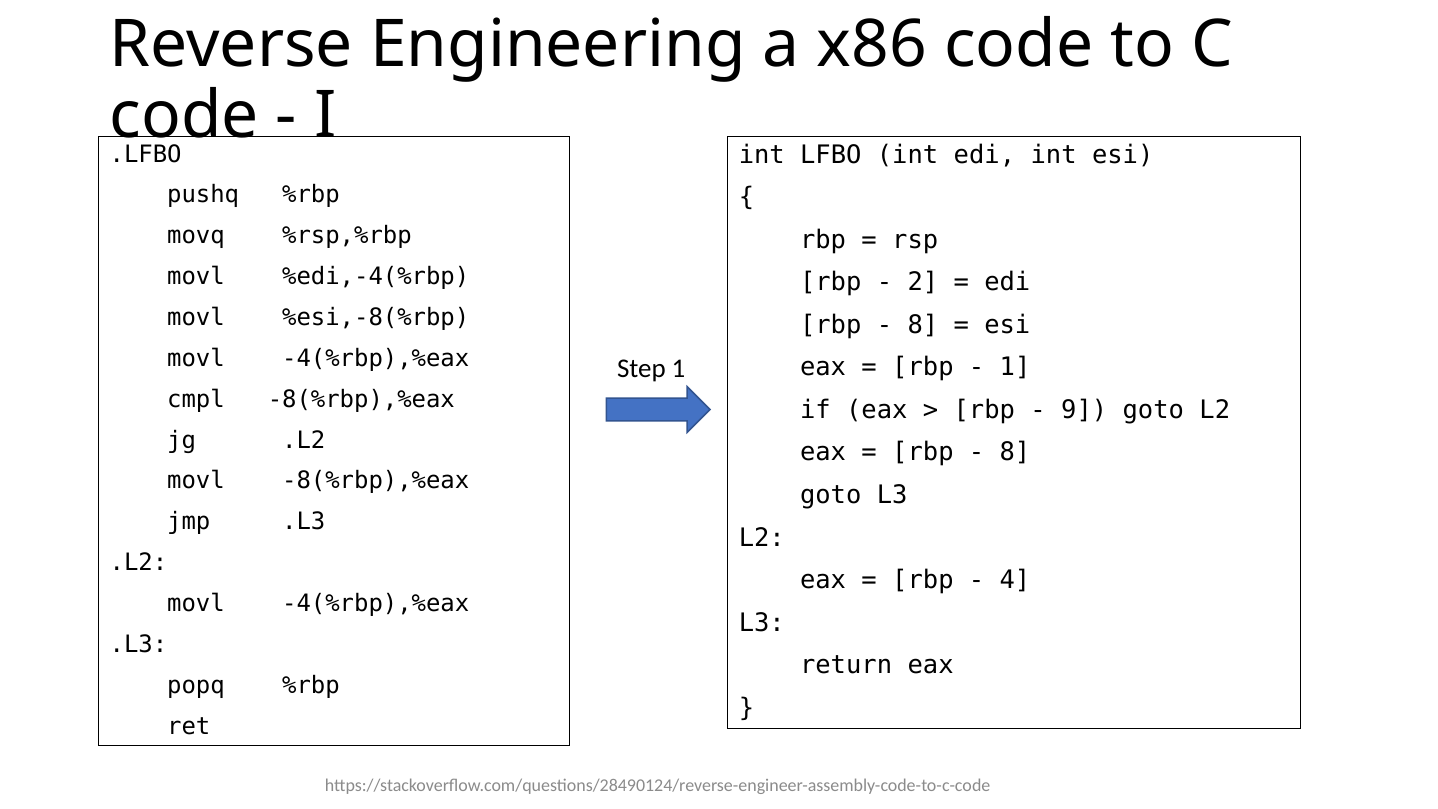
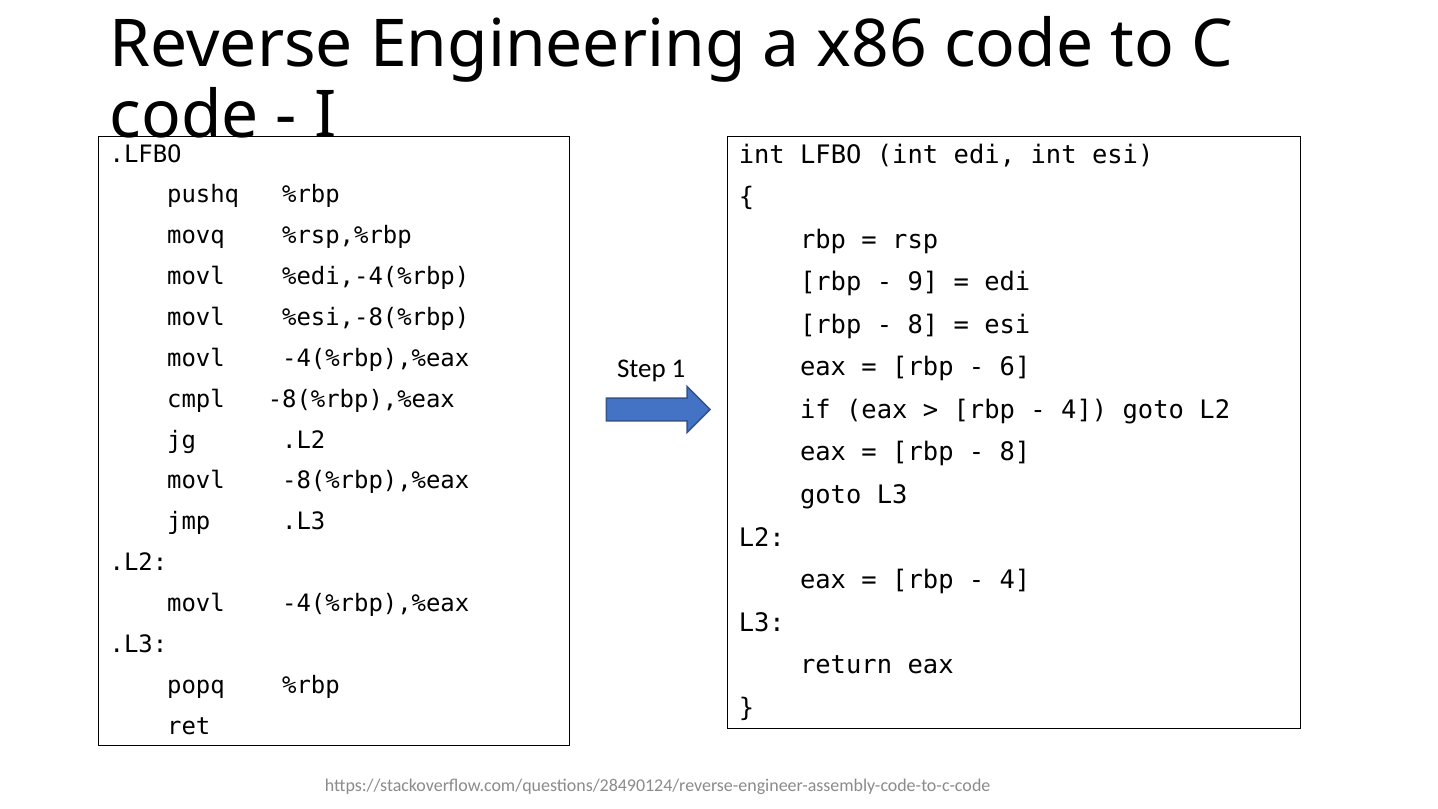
2: 2 -> 9
1 at (1015, 367): 1 -> 6
9 at (1084, 410): 9 -> 4
